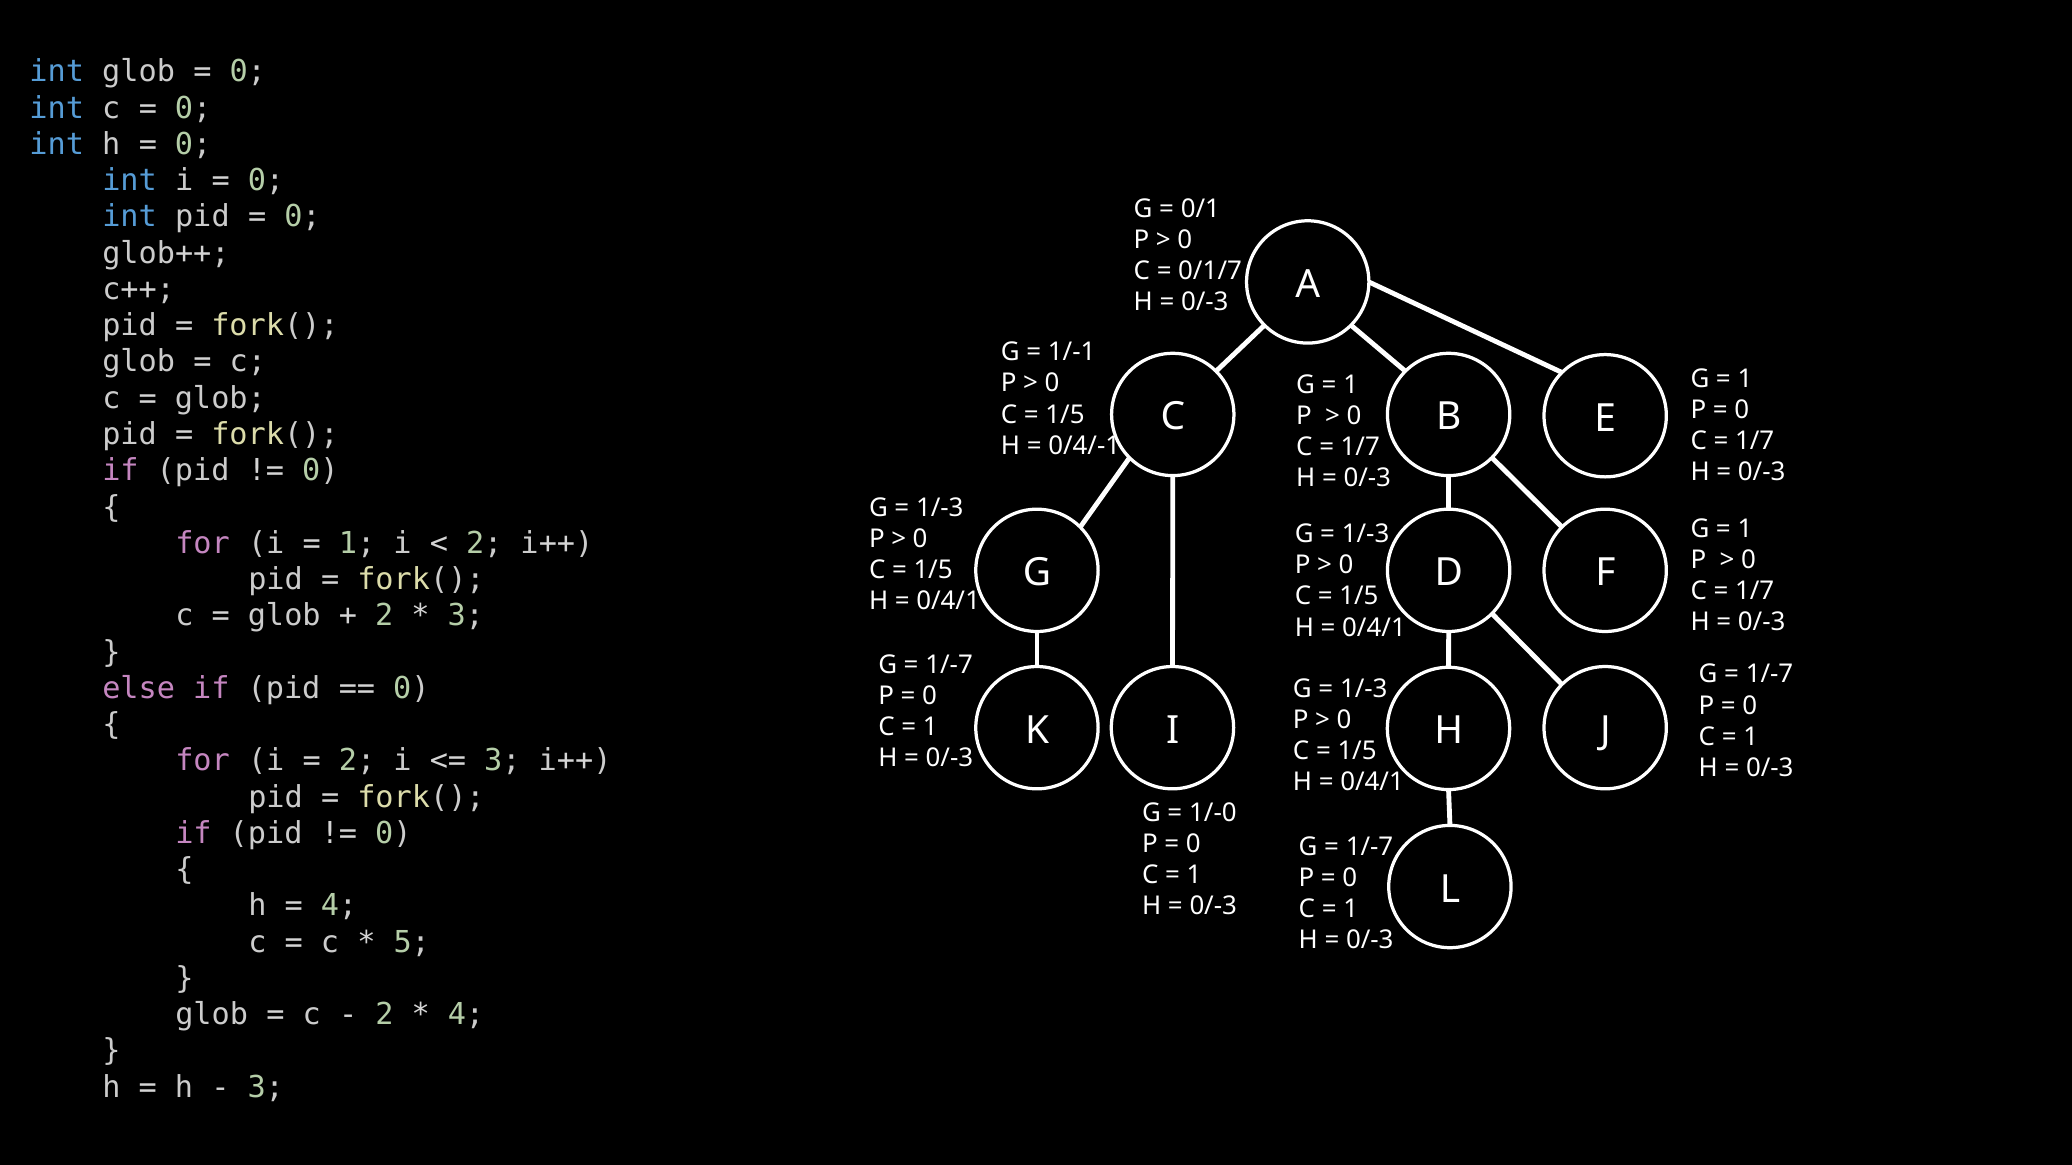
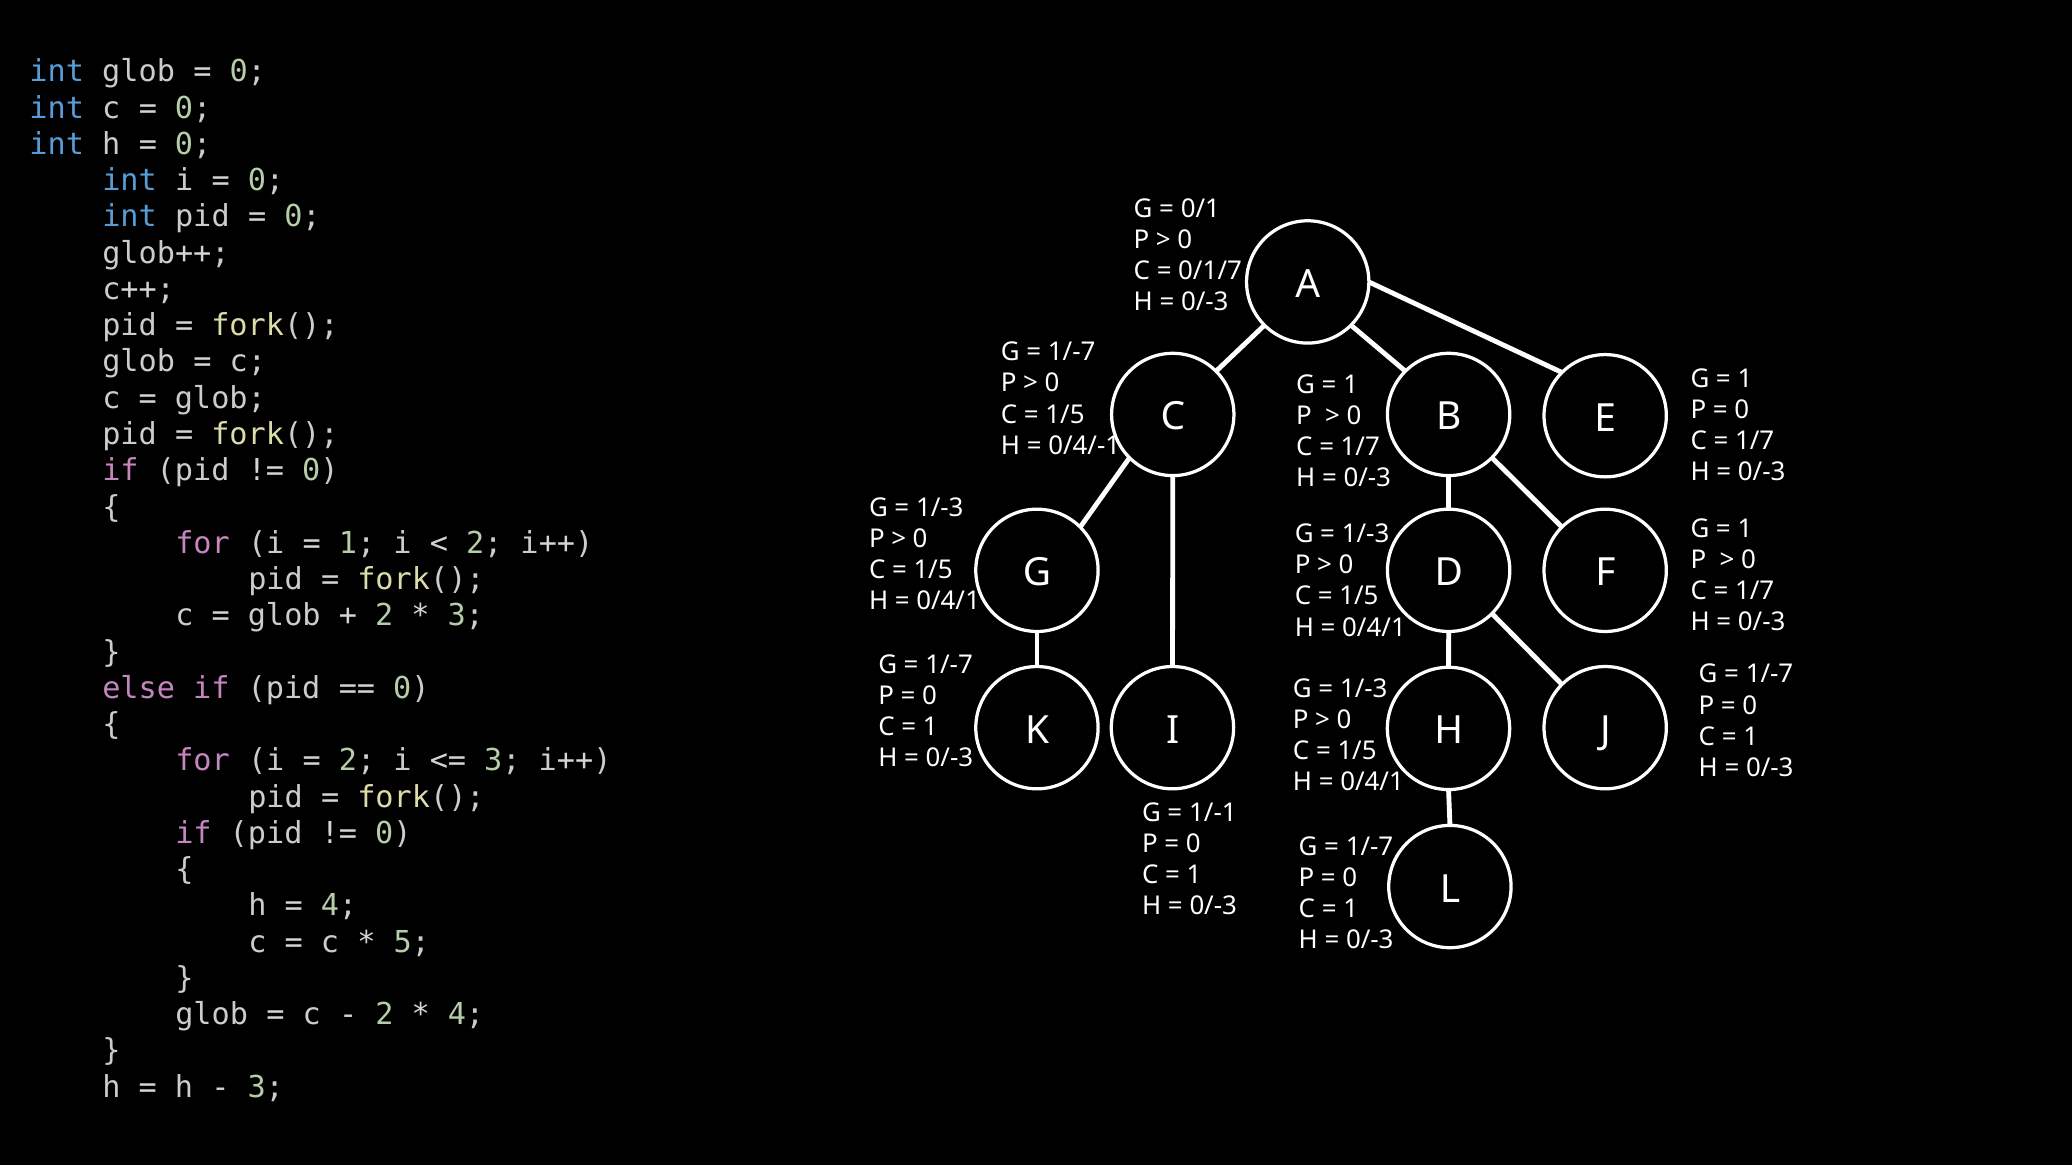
1/-1 at (1072, 352): 1/-1 -> 1/-7
1/-0: 1/-0 -> 1/-1
